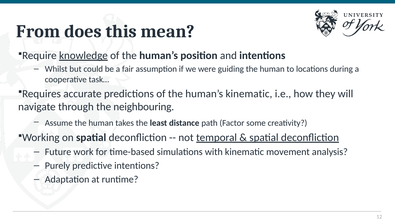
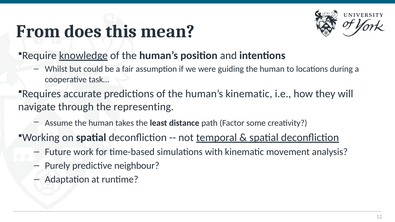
neighbouring: neighbouring -> representing
predictive intentions: intentions -> neighbour
